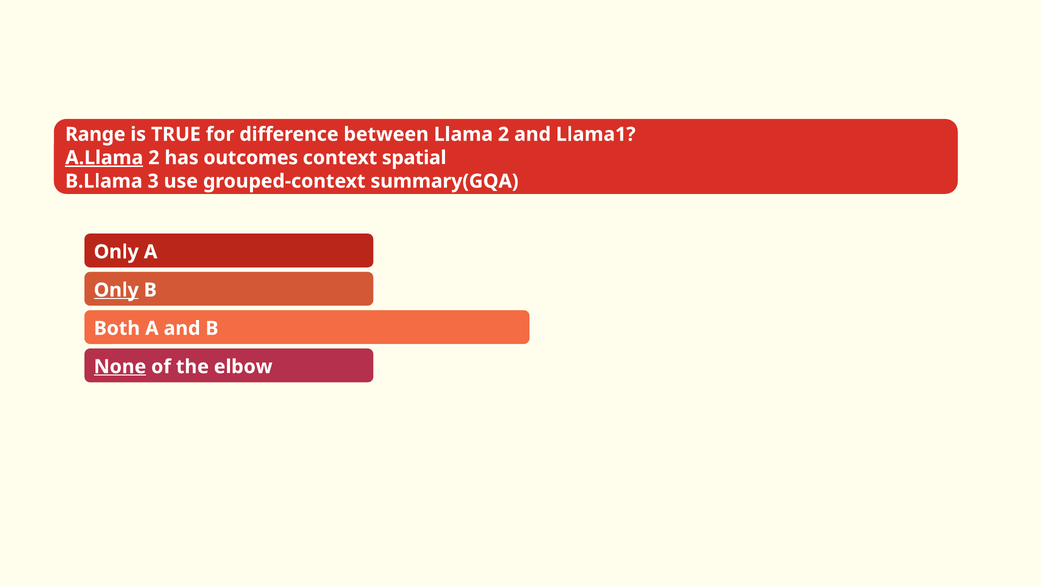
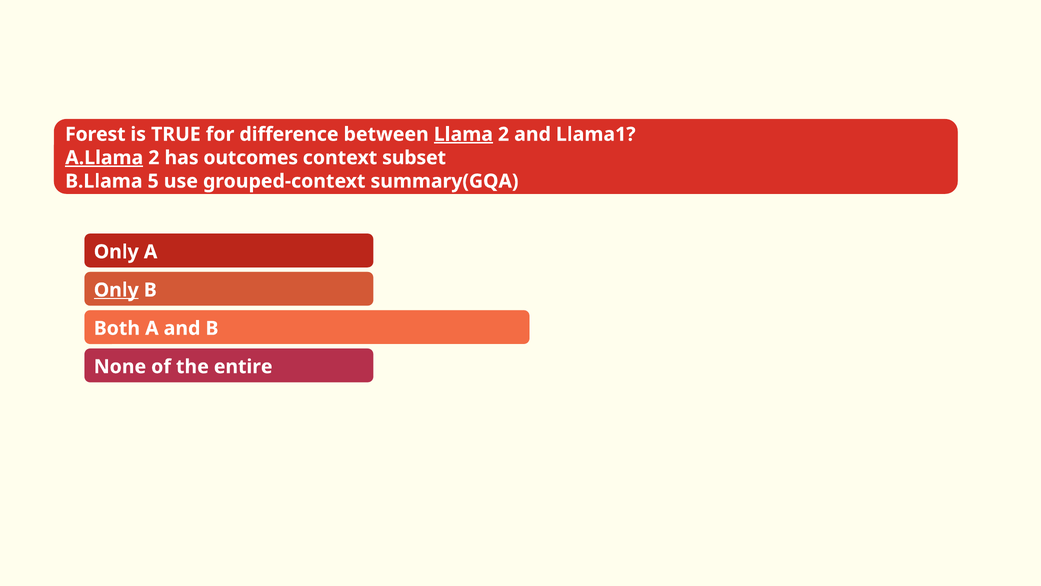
Range: Range -> Forest
Llama underline: none -> present
spatial: spatial -> subset
3: 3 -> 5
None underline: present -> none
elbow: elbow -> entire
